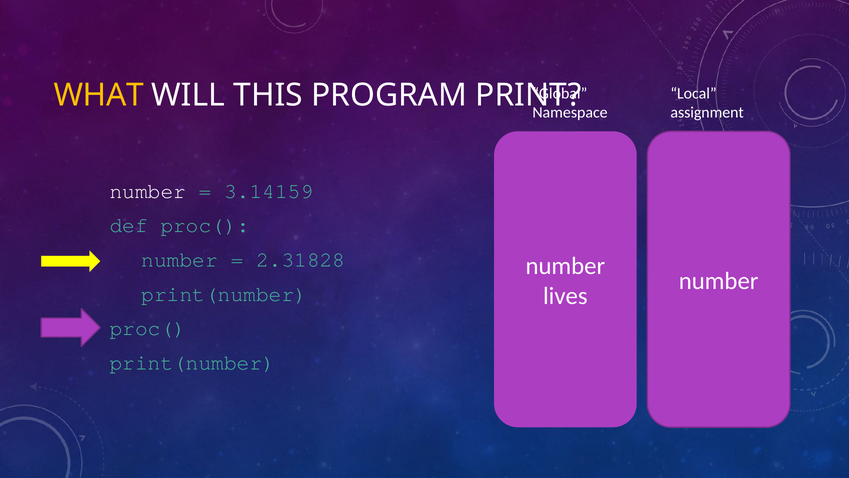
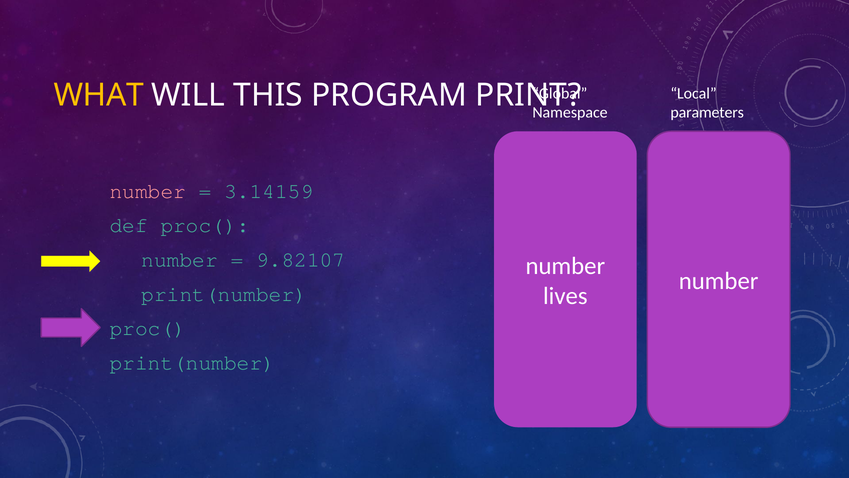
assignment: assignment -> parameters
number at (148, 191) colour: white -> pink
2.31828: 2.31828 -> 9.82107
